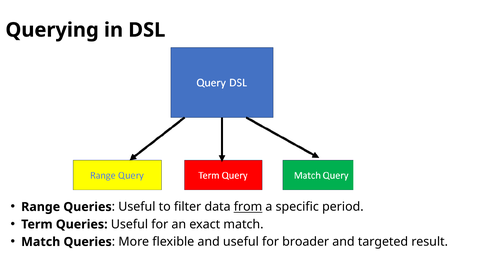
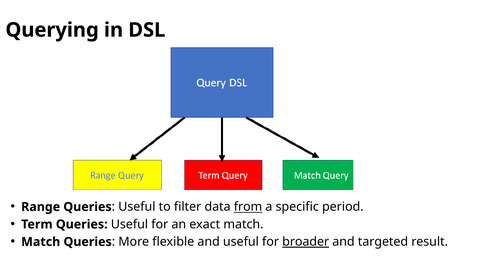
broader underline: none -> present
